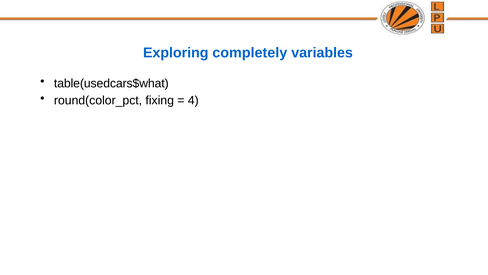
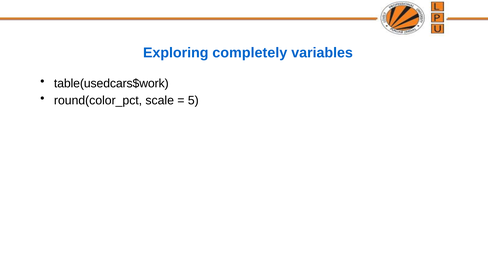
table(usedcars$what: table(usedcars$what -> table(usedcars$work
fixing: fixing -> scale
4: 4 -> 5
